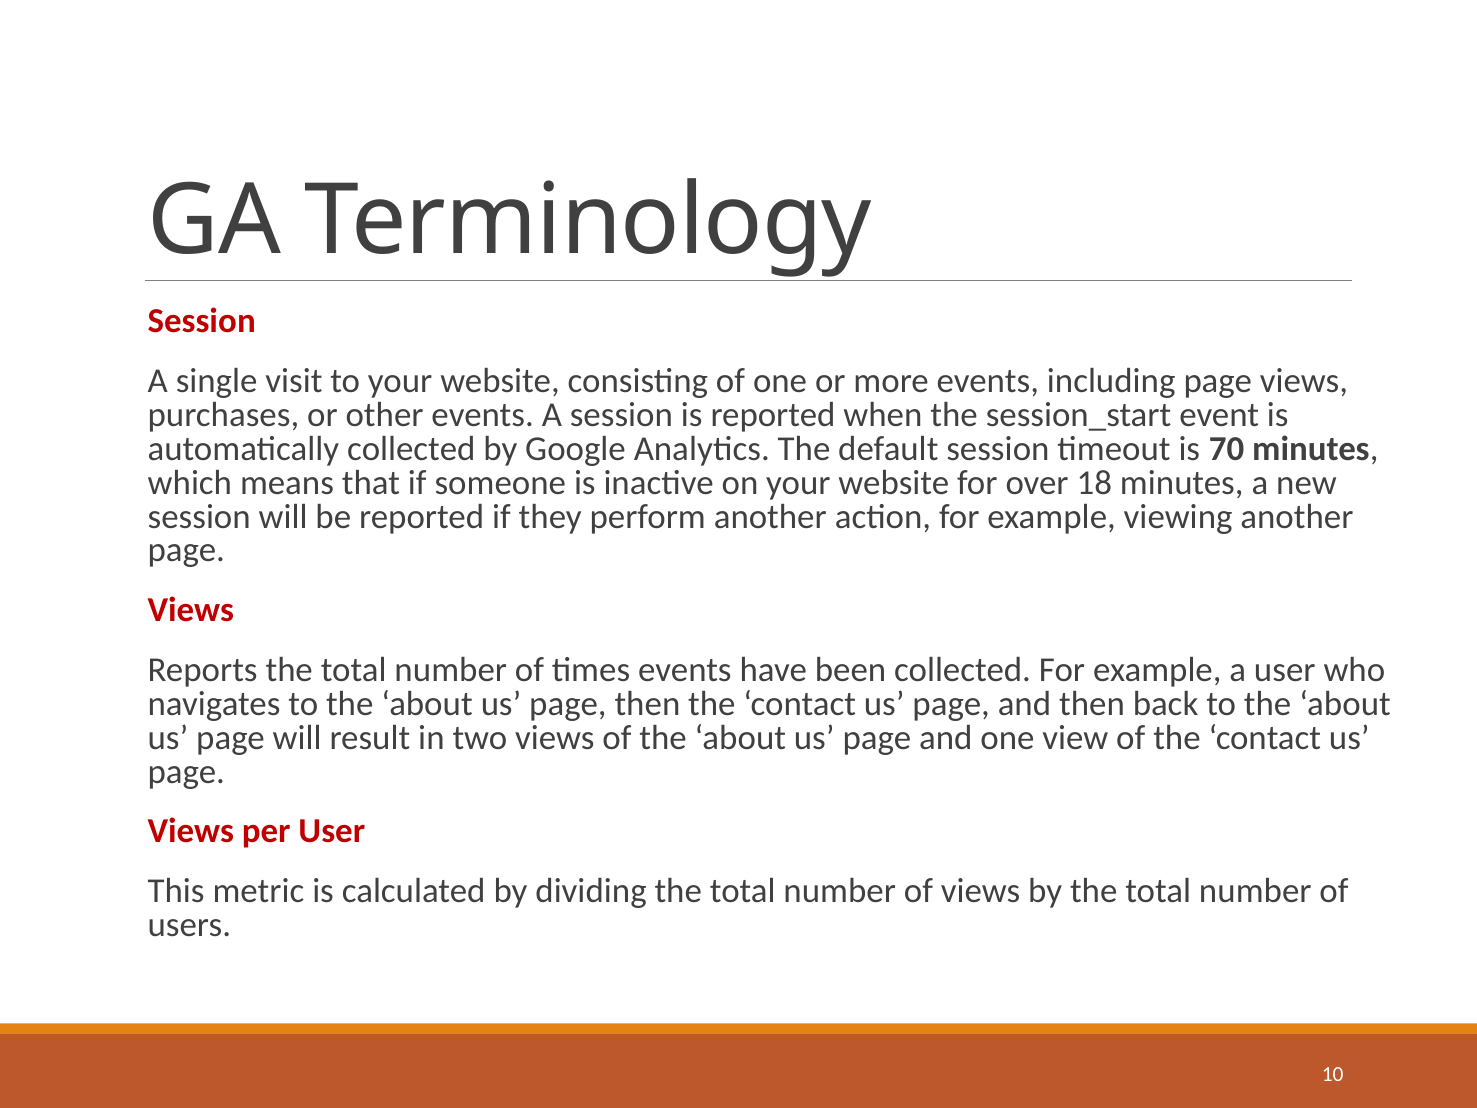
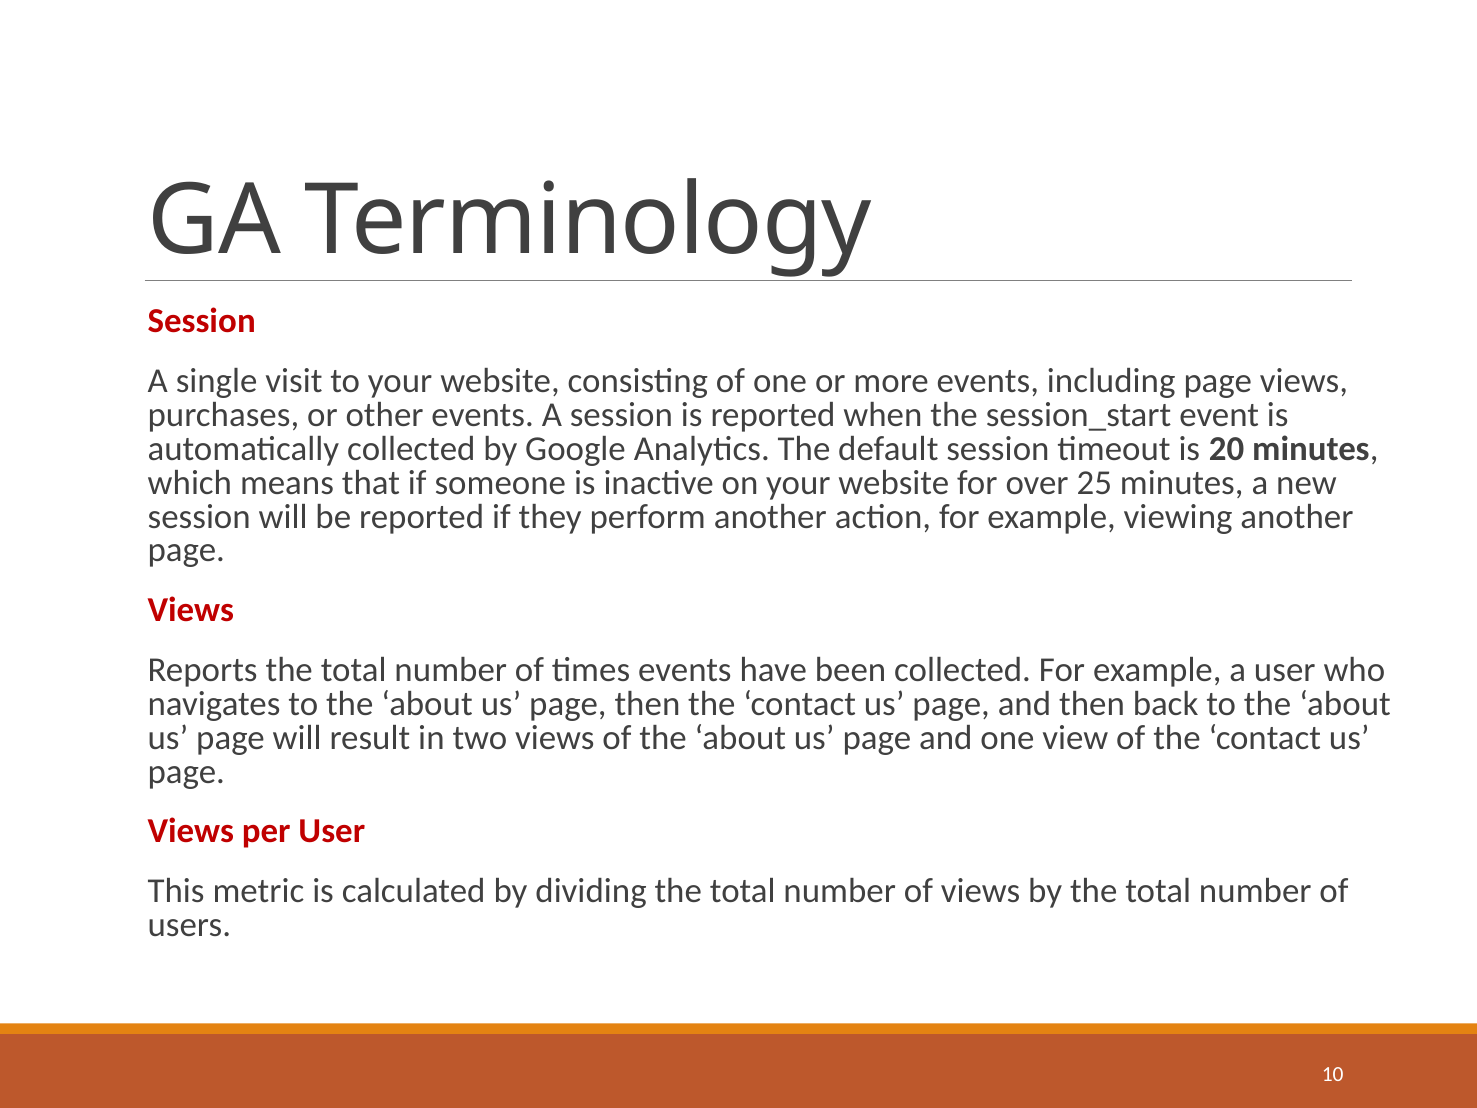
70: 70 -> 20
18: 18 -> 25
